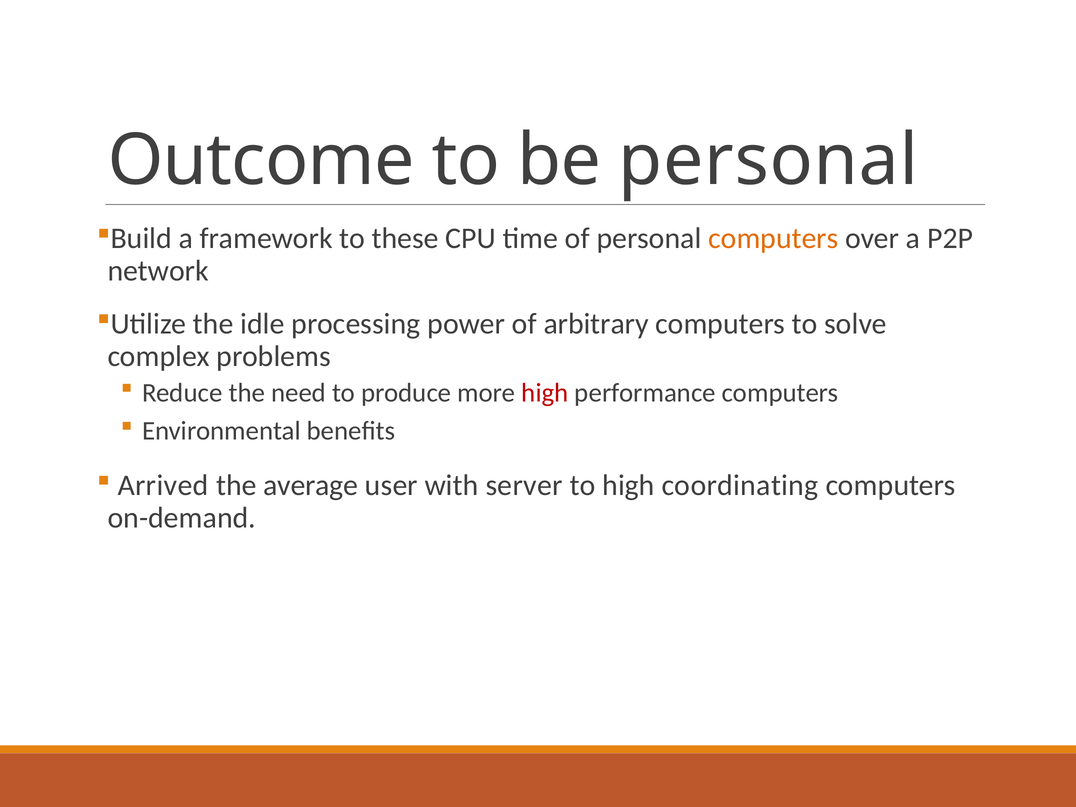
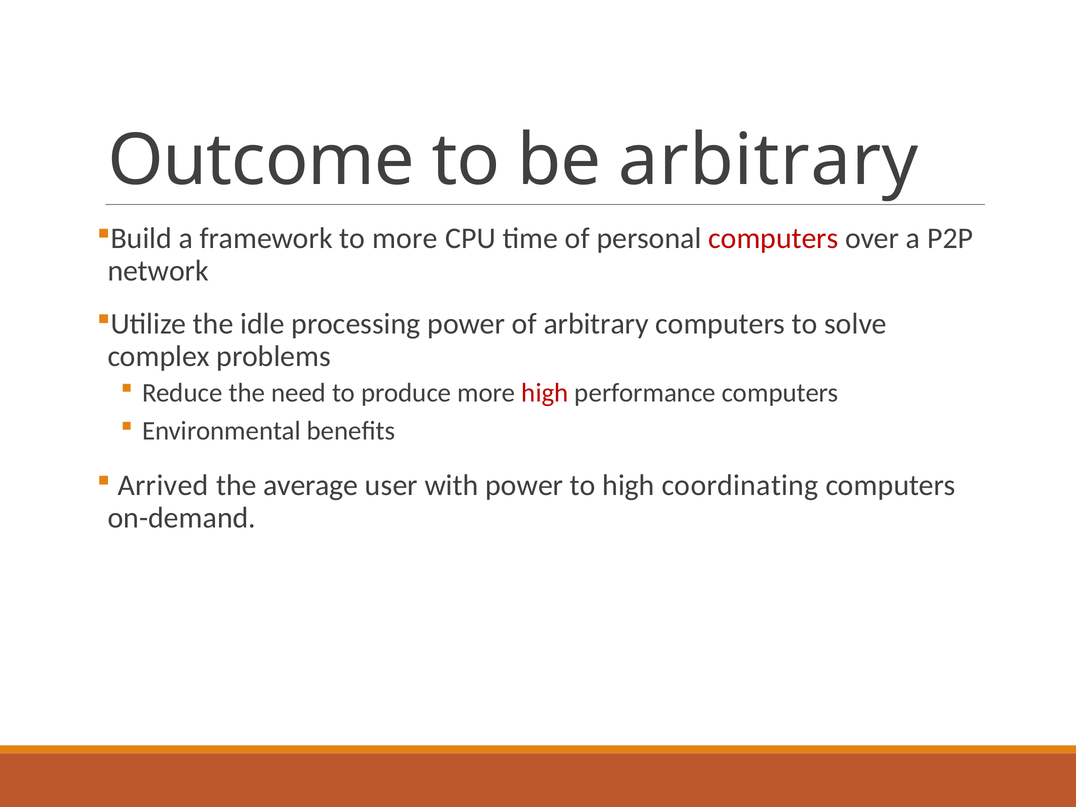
be personal: personal -> arbitrary
to these: these -> more
computers at (773, 239) colour: orange -> red
with server: server -> power
